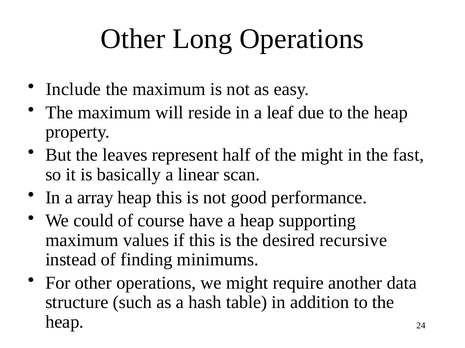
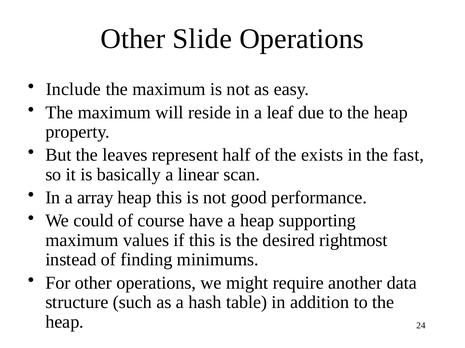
Long: Long -> Slide
the might: might -> exists
recursive: recursive -> rightmost
